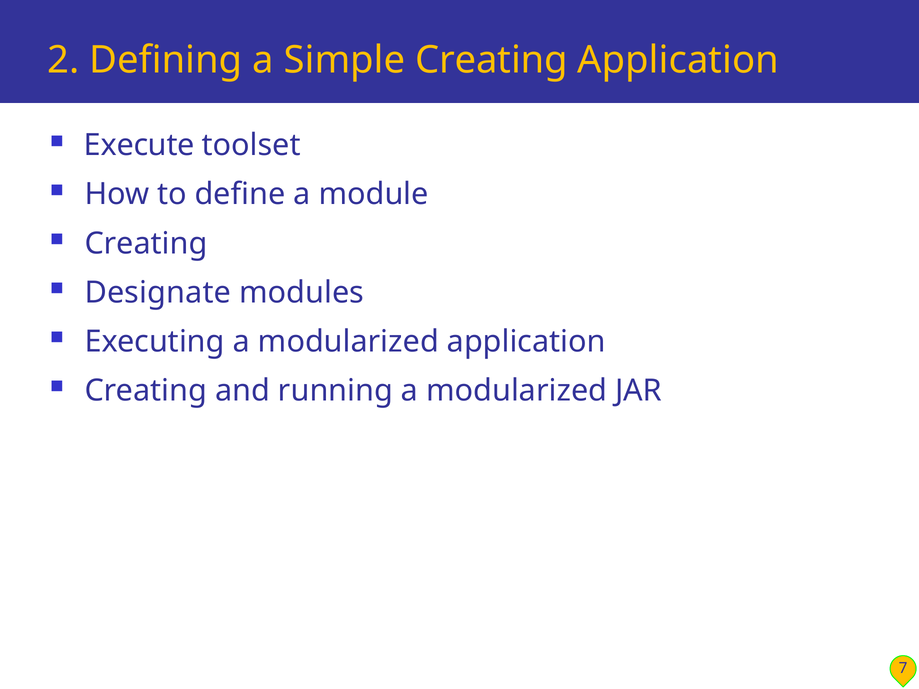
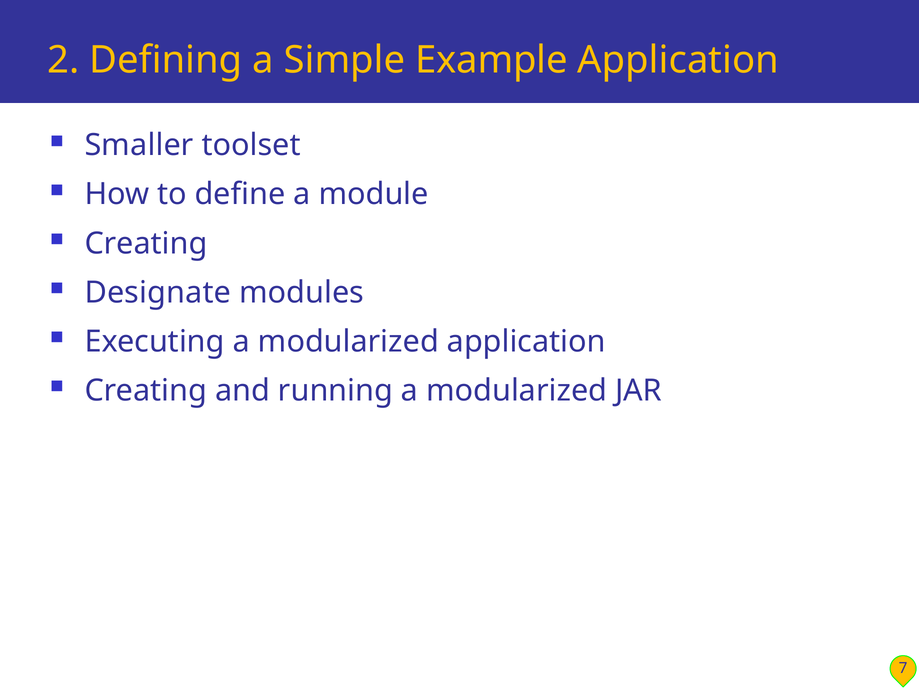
Simple Creating: Creating -> Example
Execute: Execute -> Smaller
